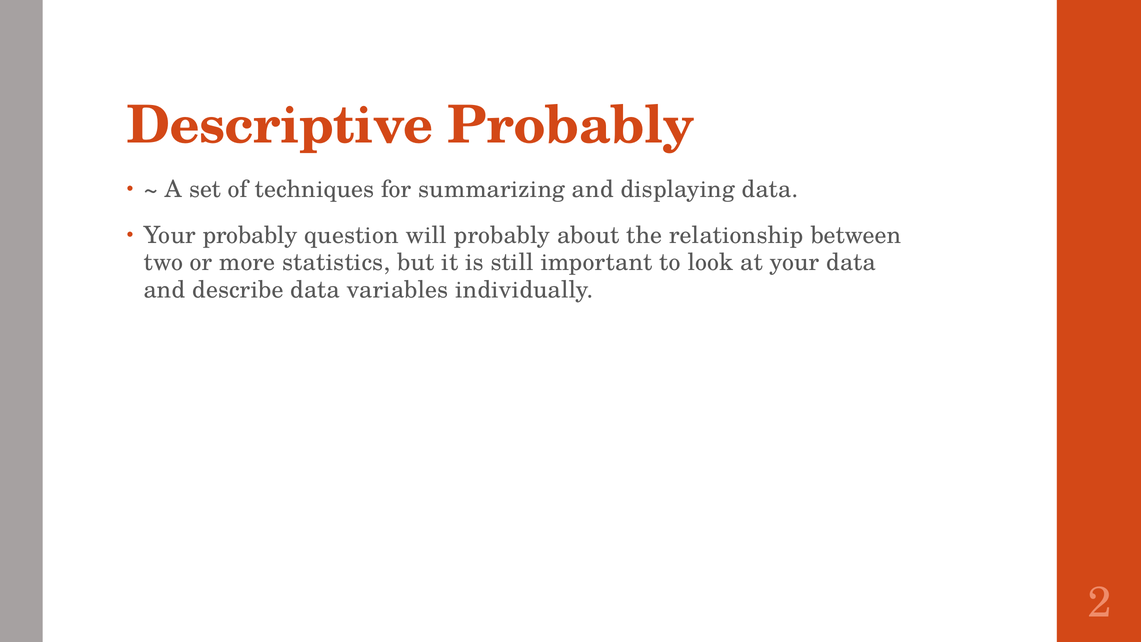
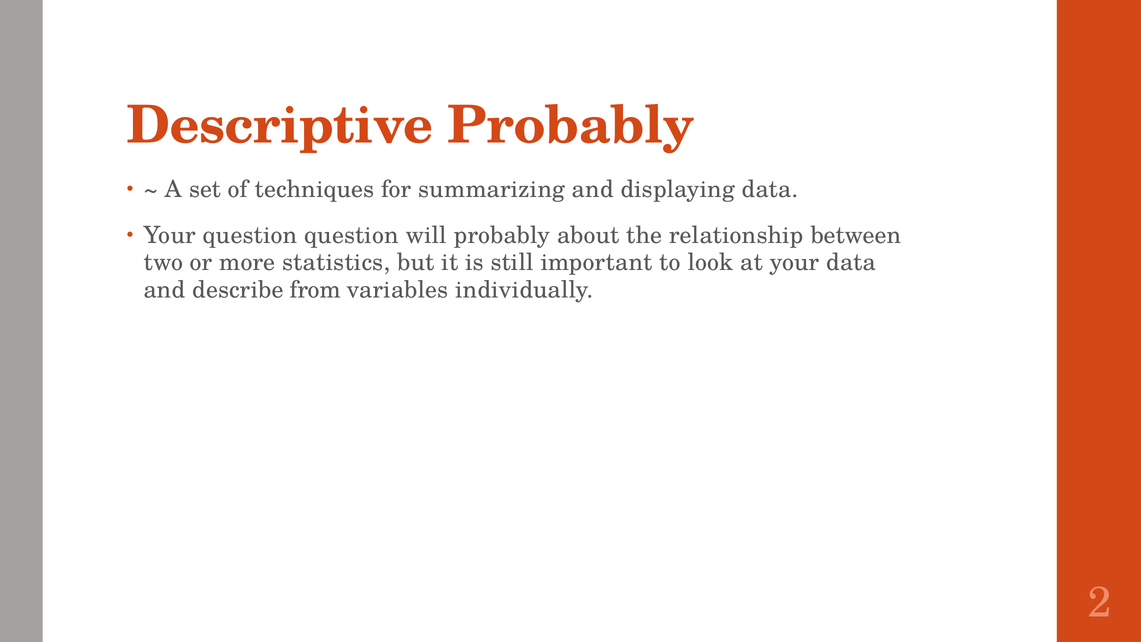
Your probably: probably -> question
describe data: data -> from
